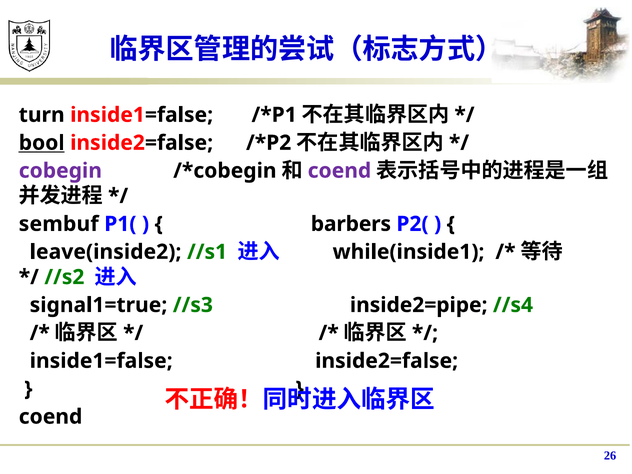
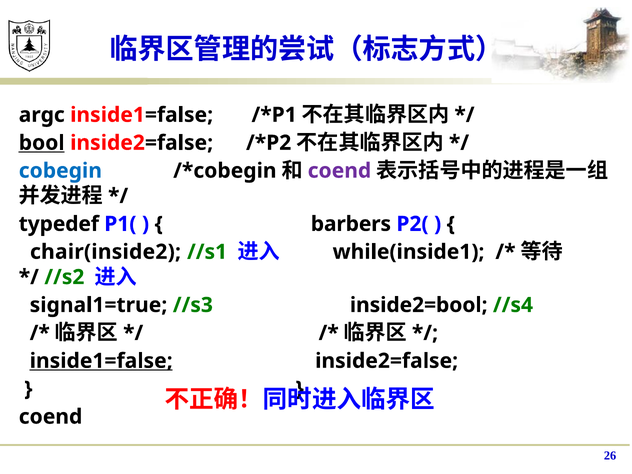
turn: turn -> argc
cobegin colour: purple -> blue
sembuf: sembuf -> typedef
leave(inside2: leave(inside2 -> chair(inside2
inside2=pipe: inside2=pipe -> inside2=bool
inside1=false at (101, 361) underline: none -> present
